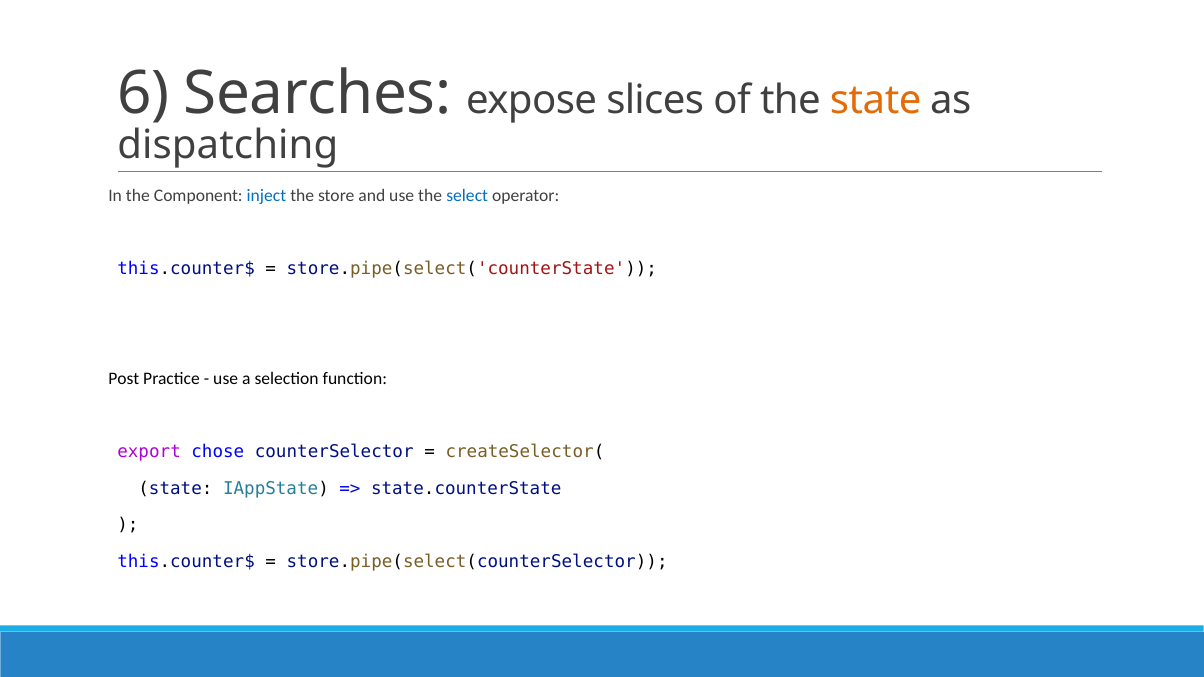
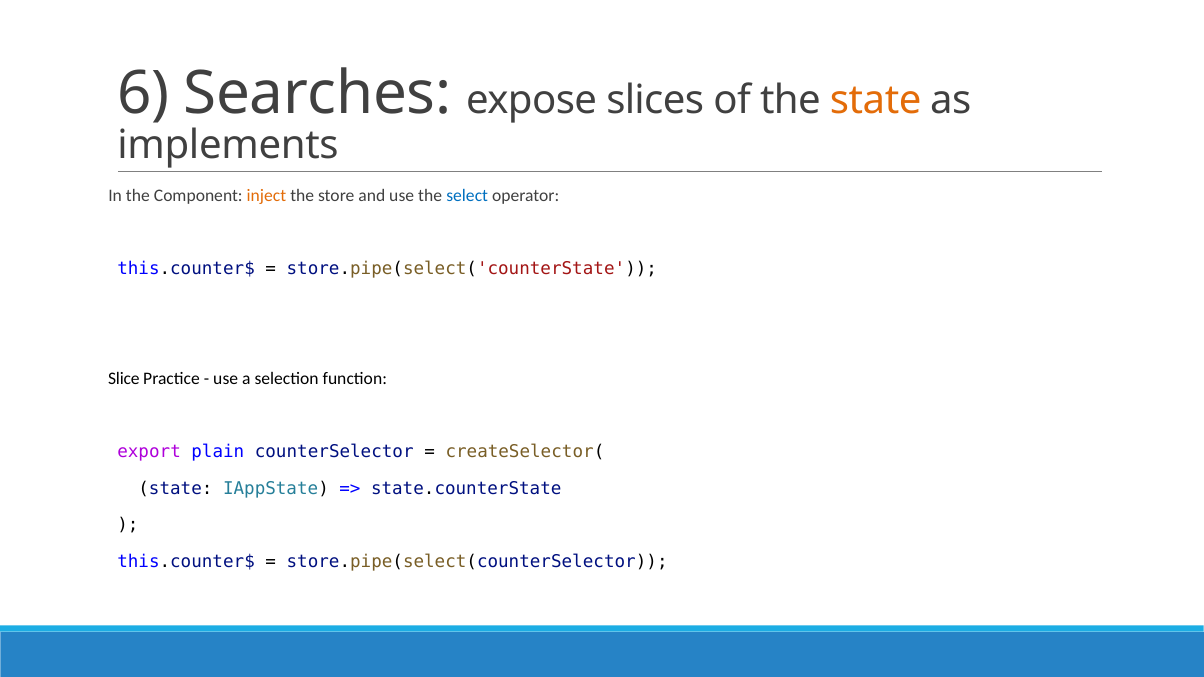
dispatching: dispatching -> implements
inject colour: blue -> orange
Post: Post -> Slice
chose: chose -> plain
